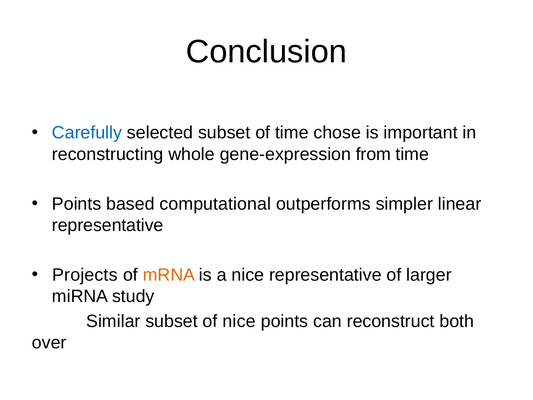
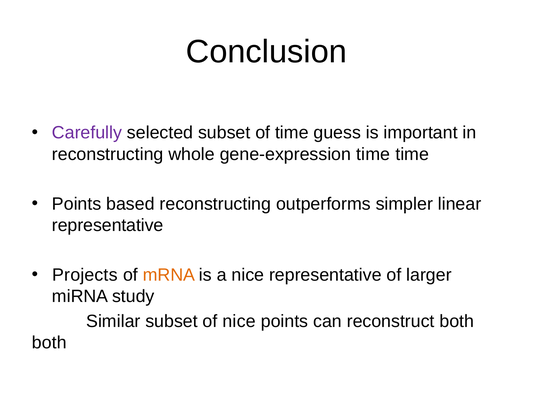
Carefully colour: blue -> purple
chose: chose -> guess
gene-expression from: from -> time
based computational: computational -> reconstructing
over at (49, 342): over -> both
